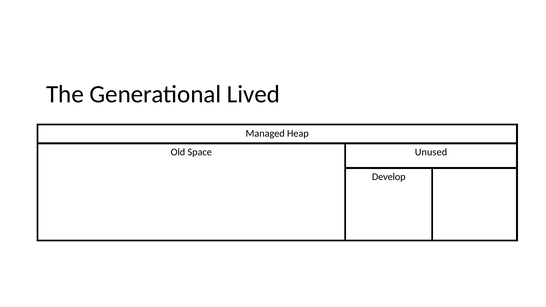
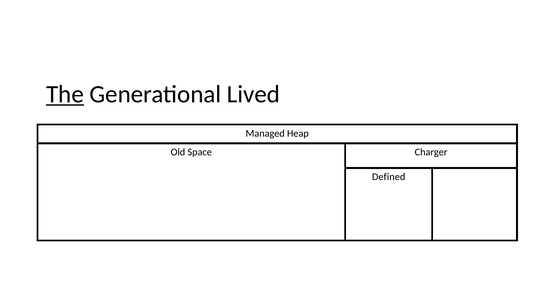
The underline: none -> present
Unused: Unused -> Charger
Develop: Develop -> Defined
